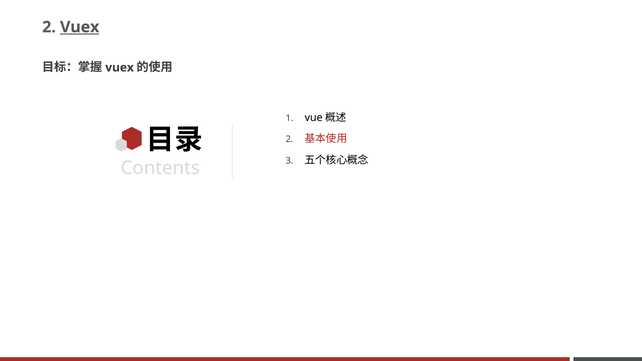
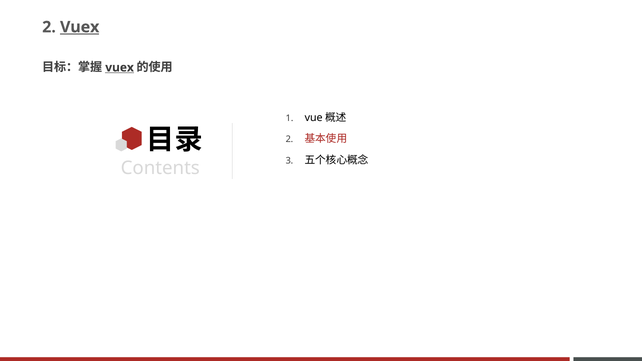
vuex at (120, 68) underline: none -> present
